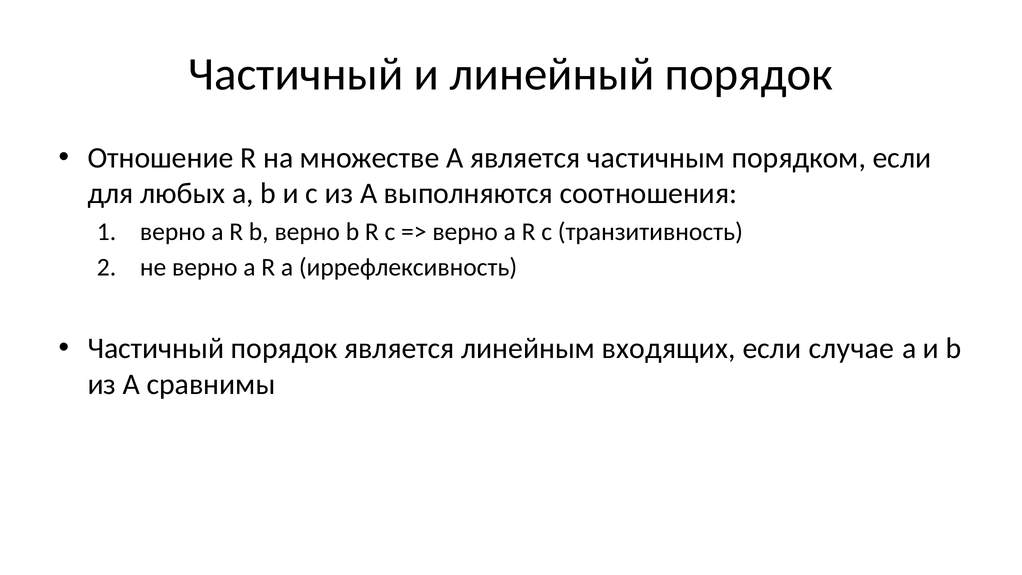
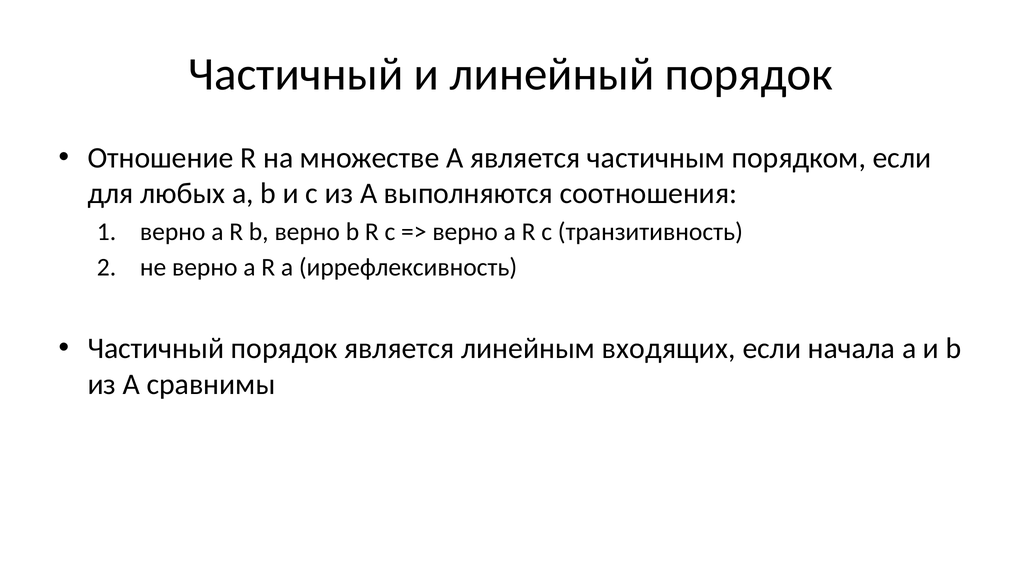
случае: случае -> начала
